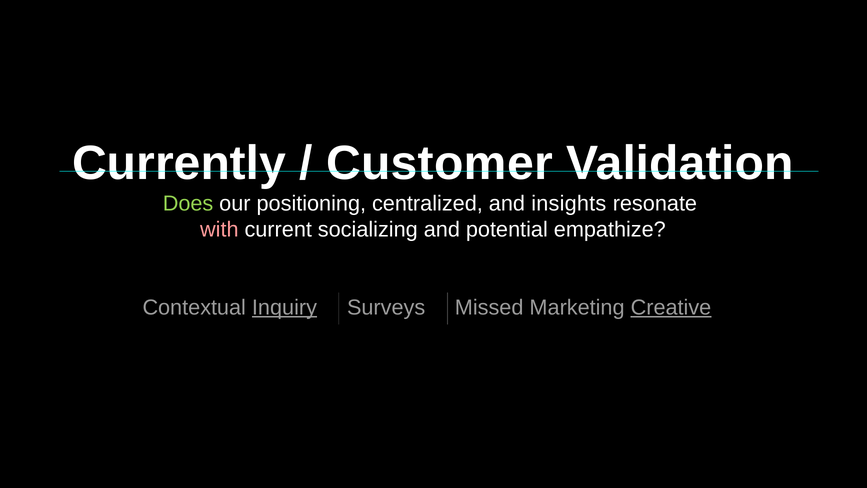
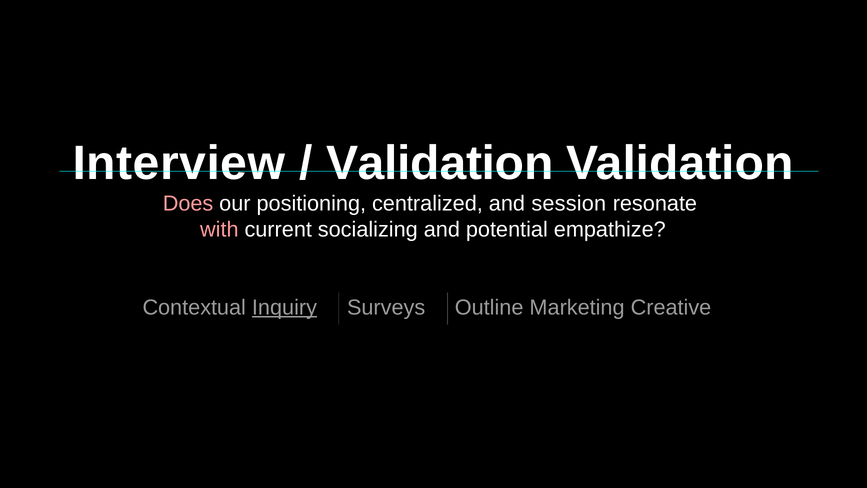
Currently: Currently -> Interview
Customer at (439, 163): Customer -> Validation
Does colour: light green -> pink
insights: insights -> session
Missed: Missed -> Outline
Creative underline: present -> none
